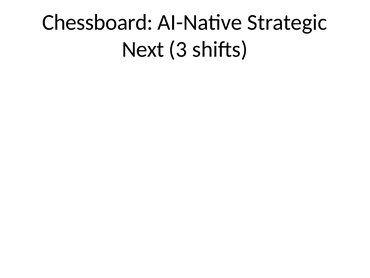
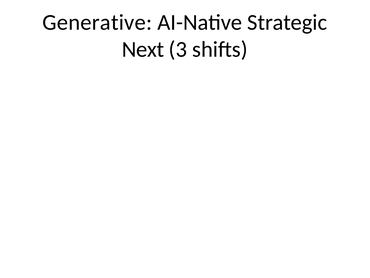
Chessboard: Chessboard -> Generative
